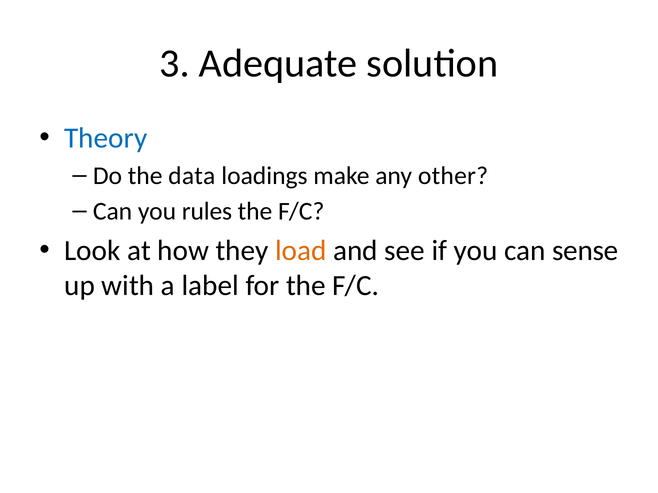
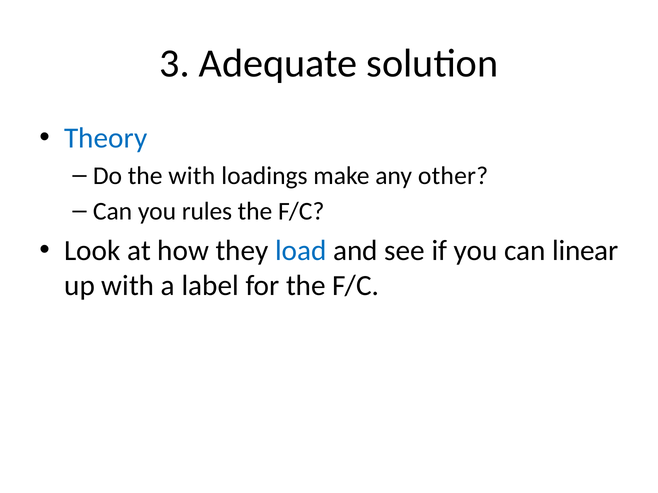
the data: data -> with
load colour: orange -> blue
sense: sense -> linear
